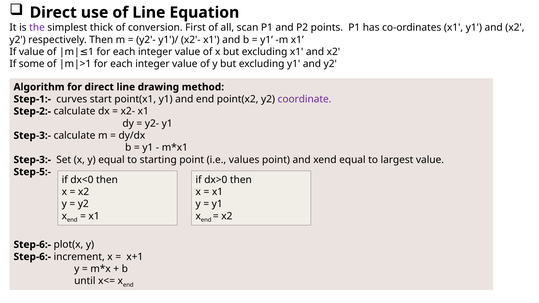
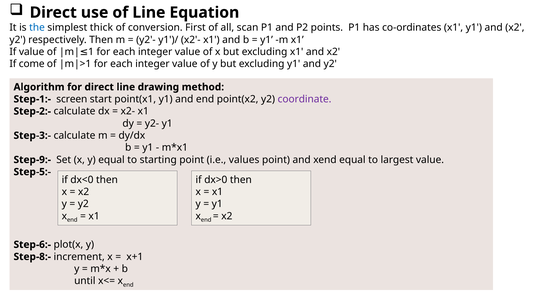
the colour: purple -> blue
some: some -> come
curves: curves -> screen
Step-3:- at (32, 160): Step-3:- -> Step-9:-
Step-6:- at (32, 257): Step-6:- -> Step-8:-
